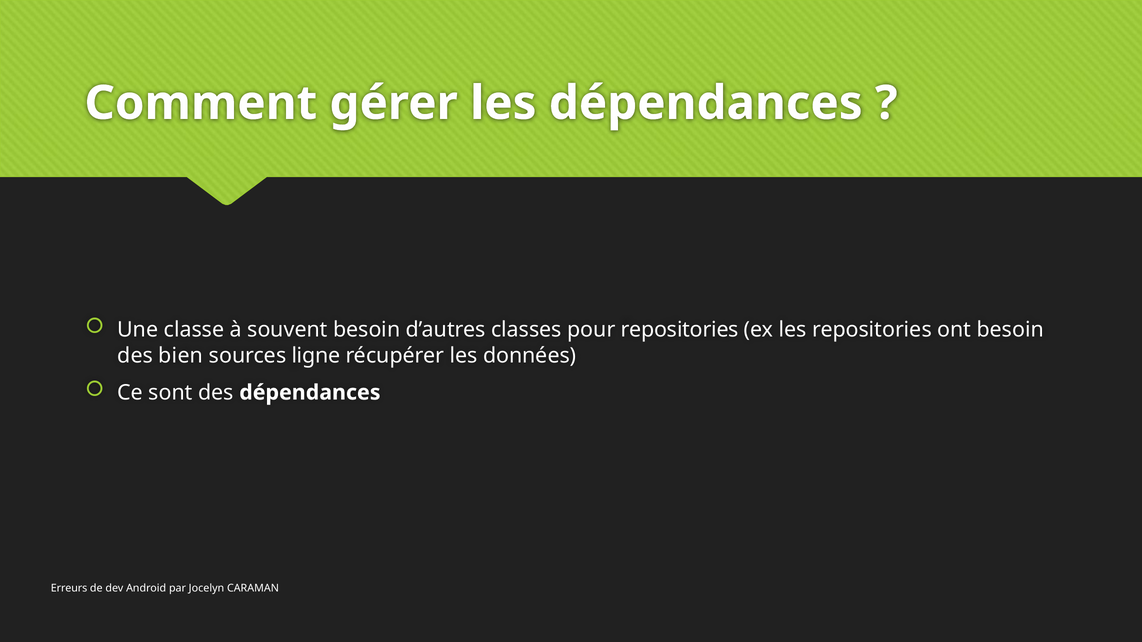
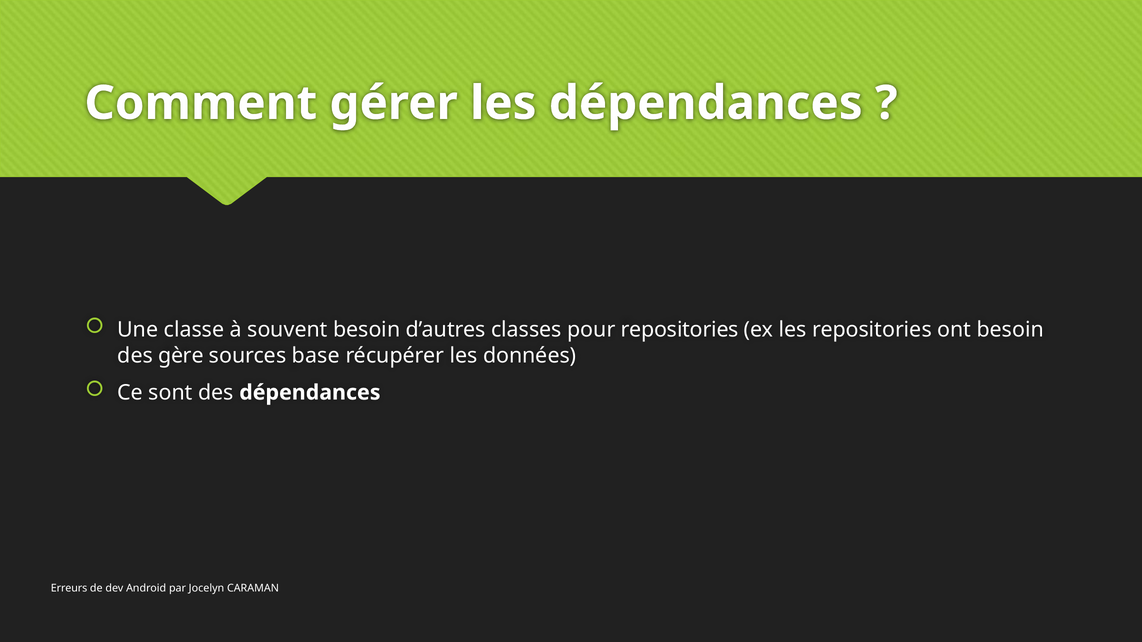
bien: bien -> gère
ligne: ligne -> base
